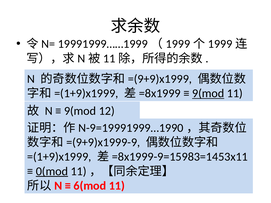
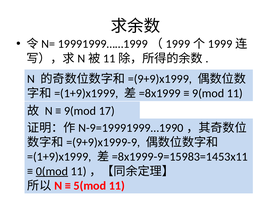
9(mod at (208, 93) underline: present -> none
12: 12 -> 17
6(mod: 6(mod -> 5(mod
